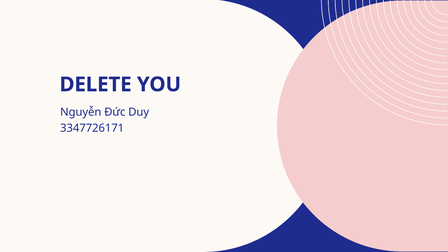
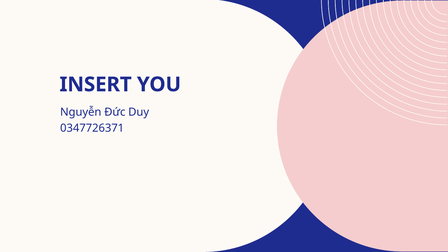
DELETE: DELETE -> INSERT
3347726171: 3347726171 -> 0347726371
